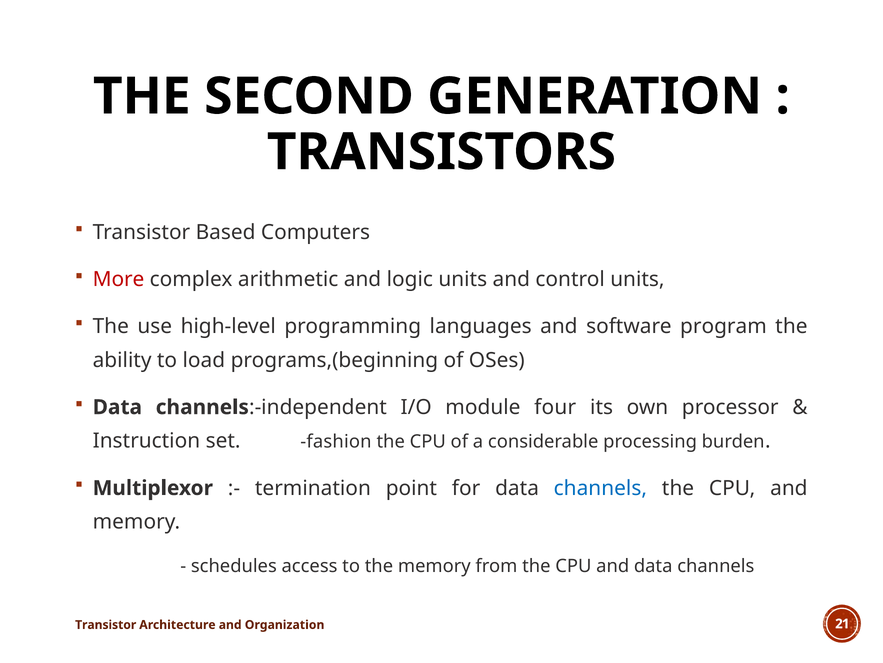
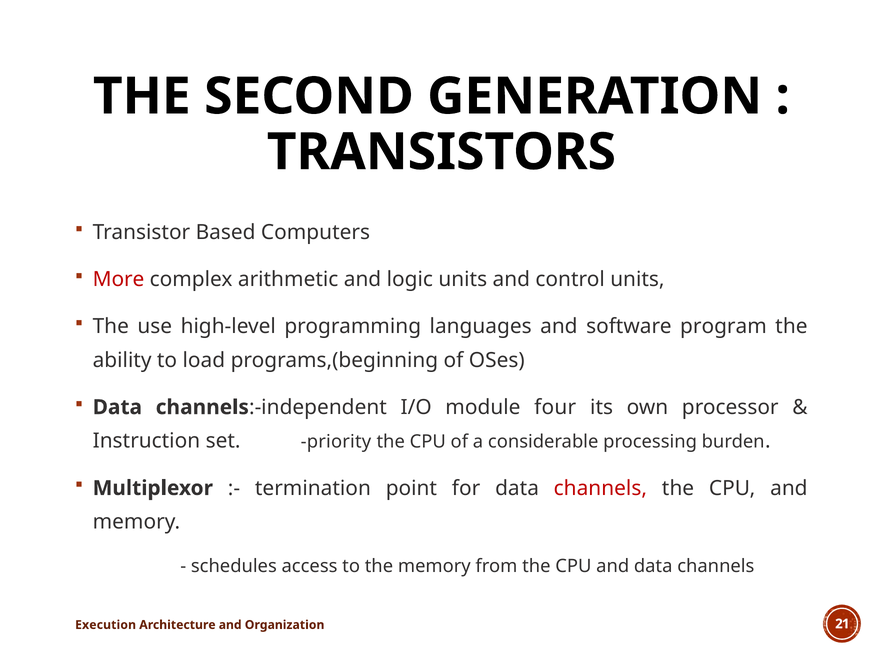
fashion: fashion -> priority
channels at (600, 488) colour: blue -> red
Transistor at (106, 624): Transistor -> Execution
